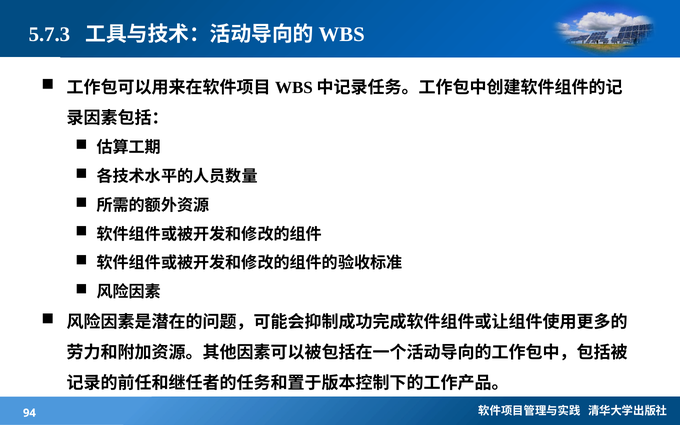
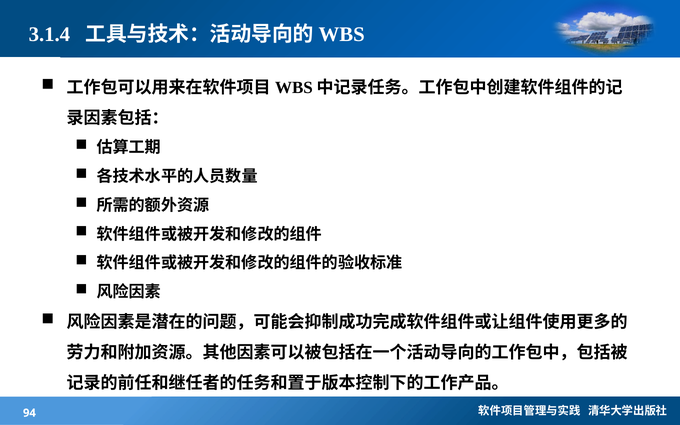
5.7.3: 5.7.3 -> 3.1.4
